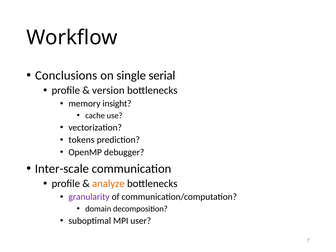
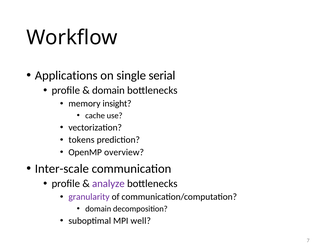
Conclusions: Conclusions -> Applications
version at (108, 90): version -> domain
debugger: debugger -> overview
analyze colour: orange -> purple
user: user -> well
